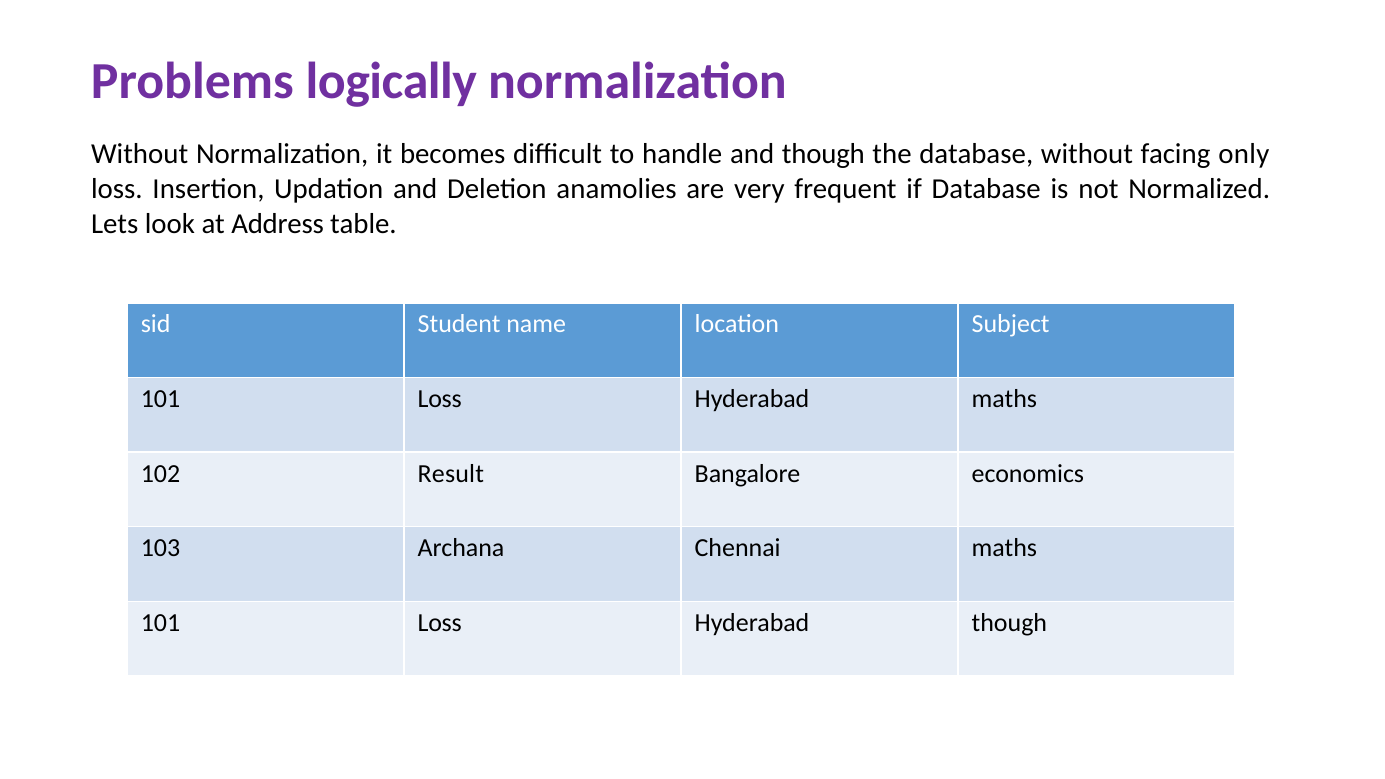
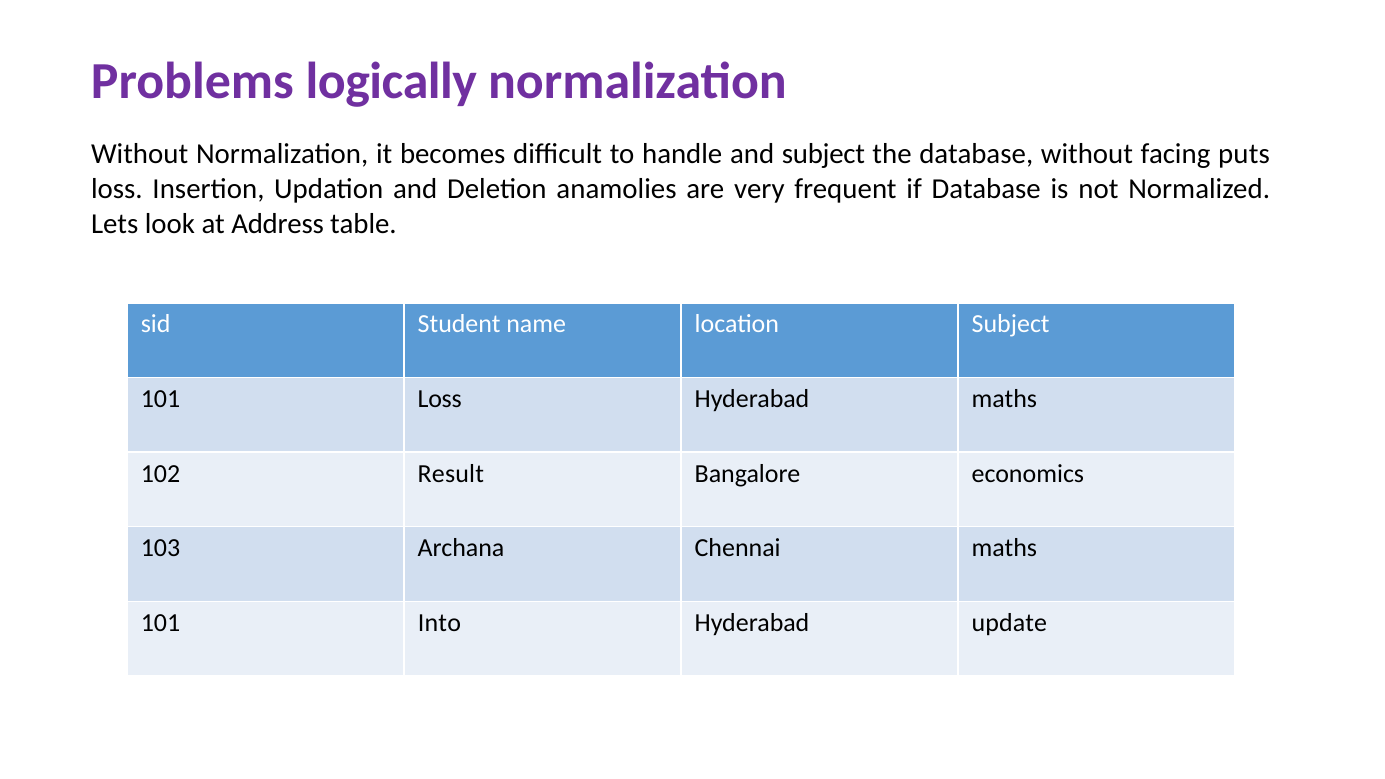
and though: though -> subject
only: only -> puts
Loss at (440, 623): Loss -> Into
Hyderabad though: though -> update
